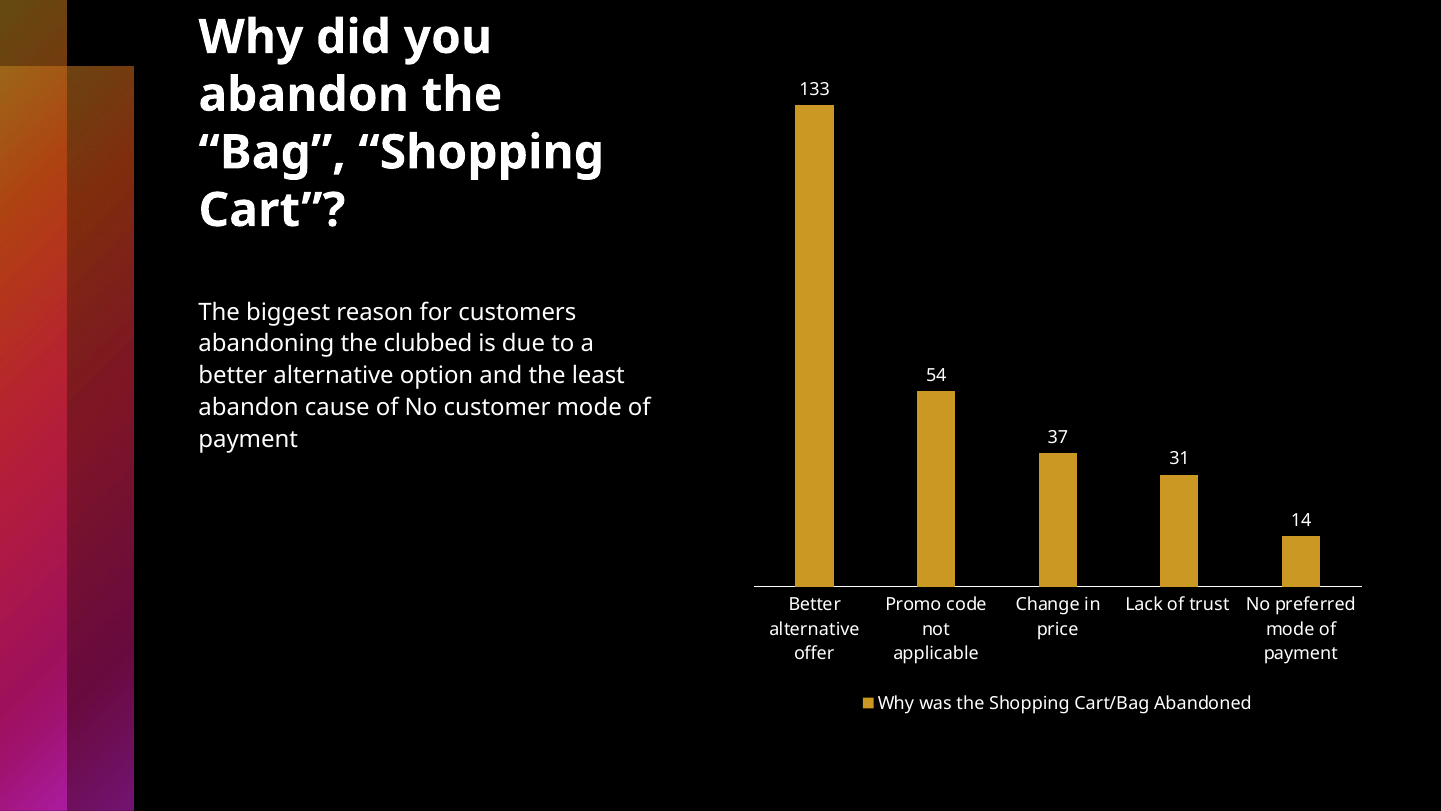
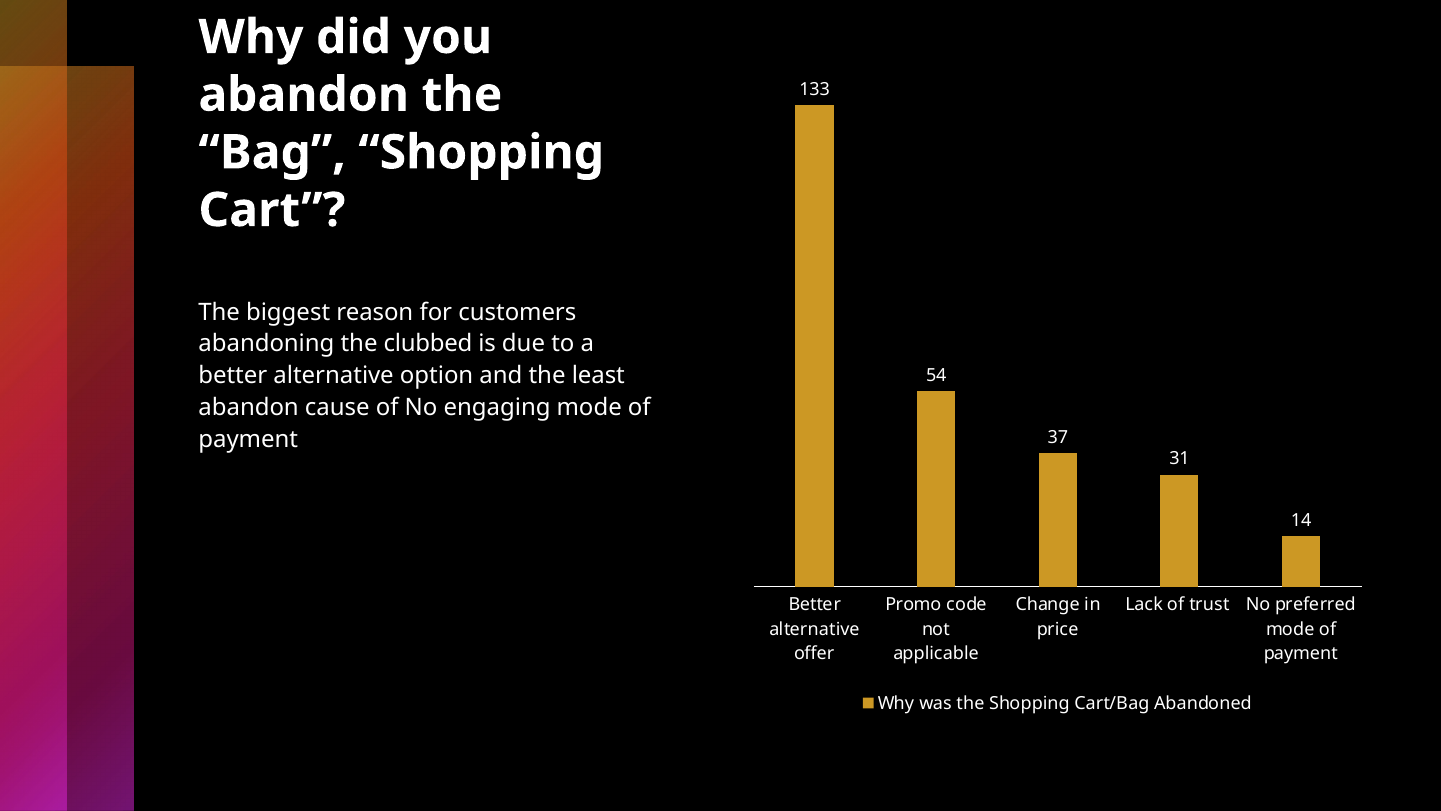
customer: customer -> engaging
